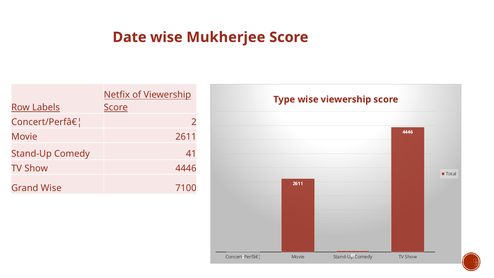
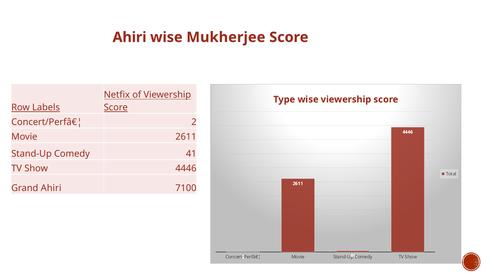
Date at (130, 37): Date -> Ahiri
Grand Wise: Wise -> Ahiri
